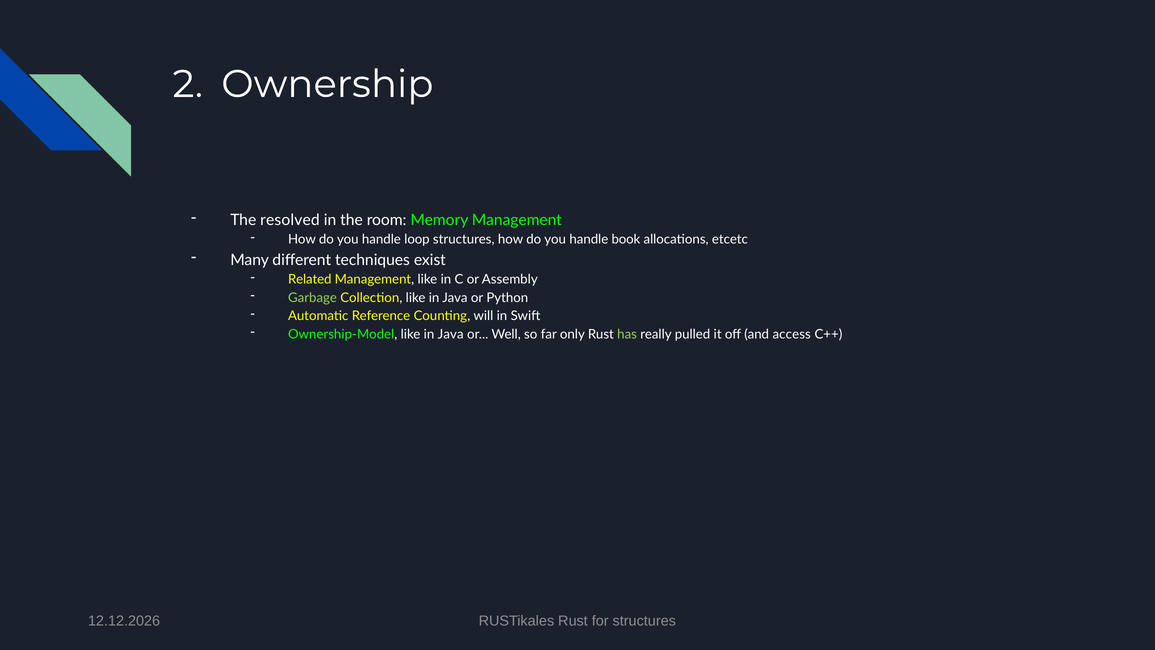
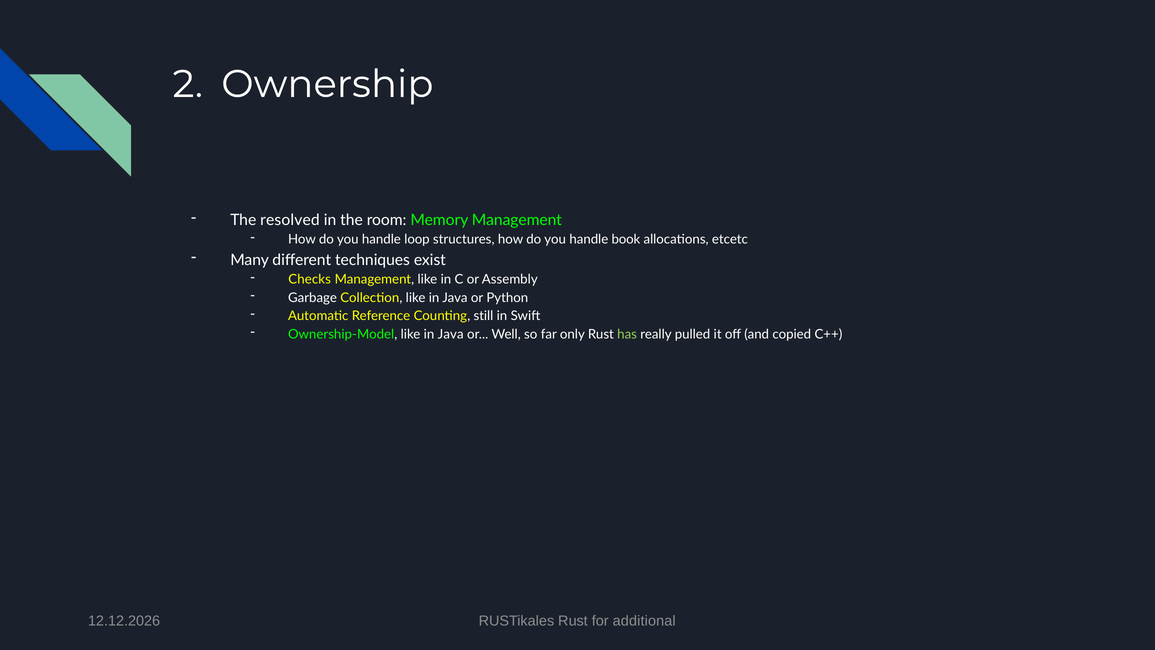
Related: Related -> Checks
Garbage colour: light green -> white
will: will -> still
access: access -> copied
for structures: structures -> additional
